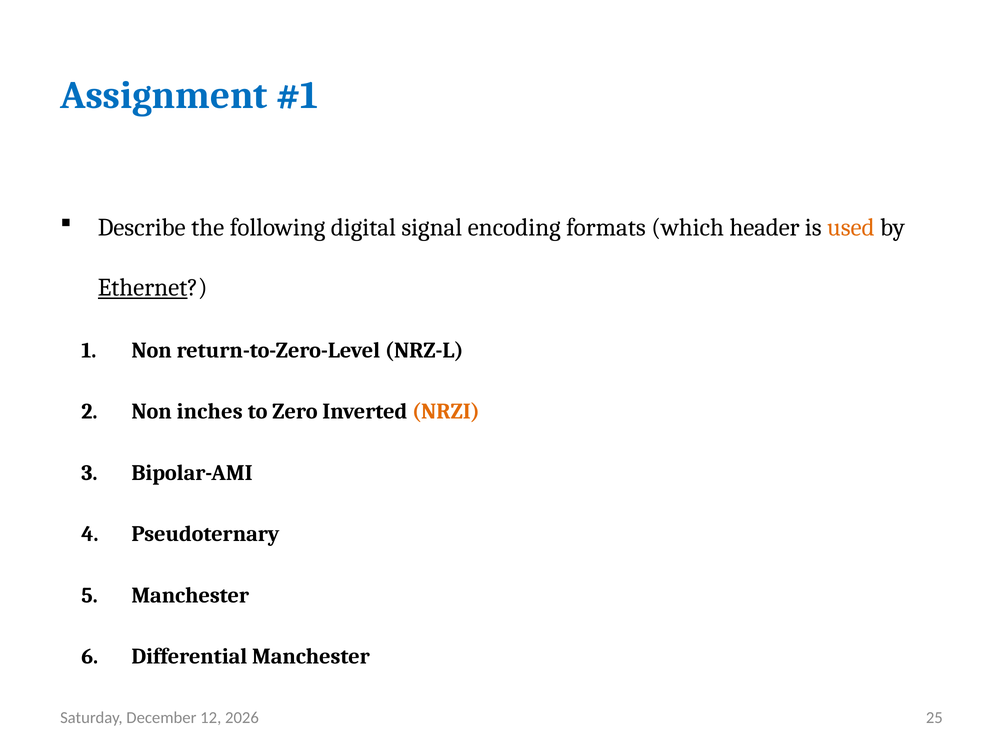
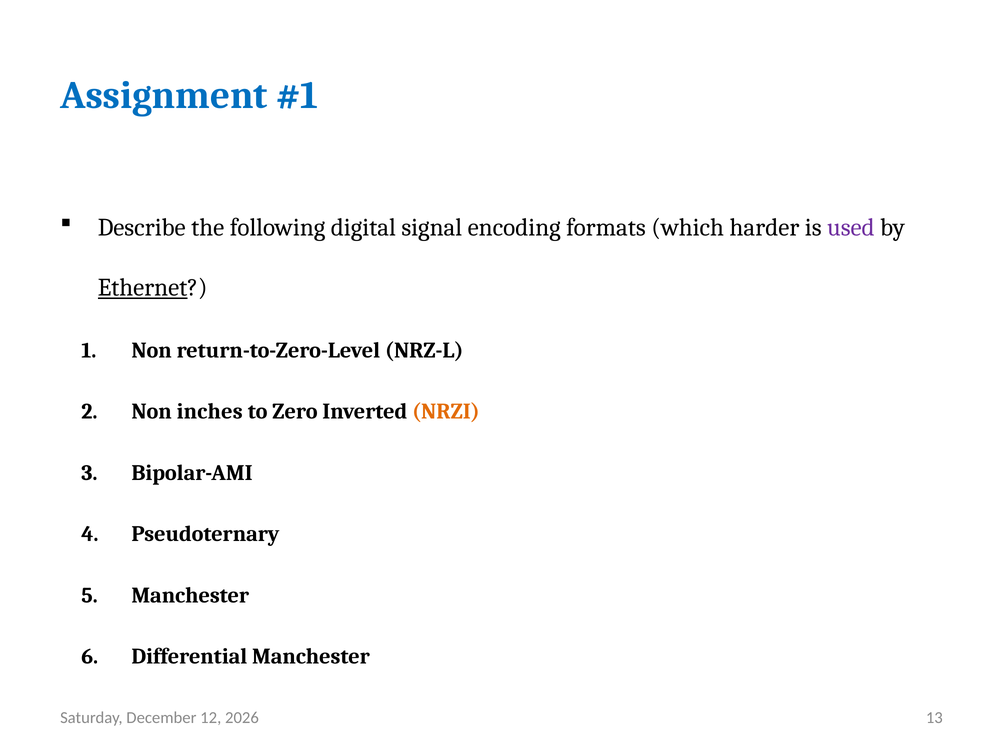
header: header -> harder
used colour: orange -> purple
25: 25 -> 13
